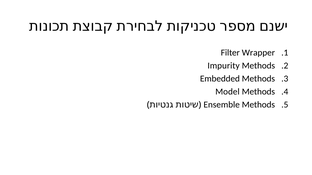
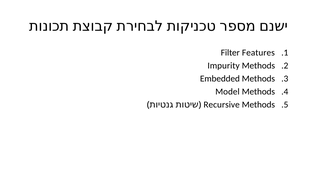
Wrapper: Wrapper -> Features
Ensemble: Ensemble -> Recursive
